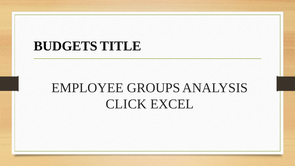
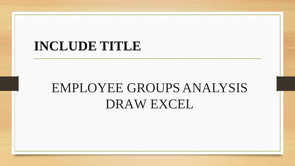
BUDGETS: BUDGETS -> INCLUDE
CLICK: CLICK -> DRAW
